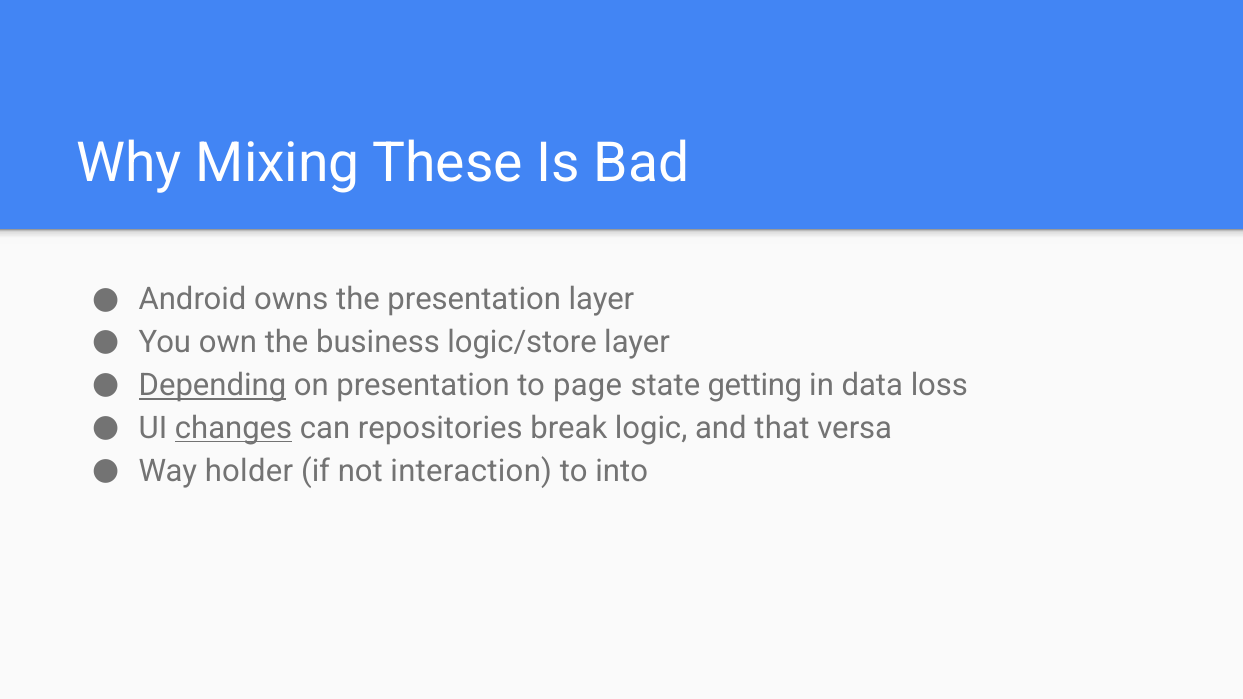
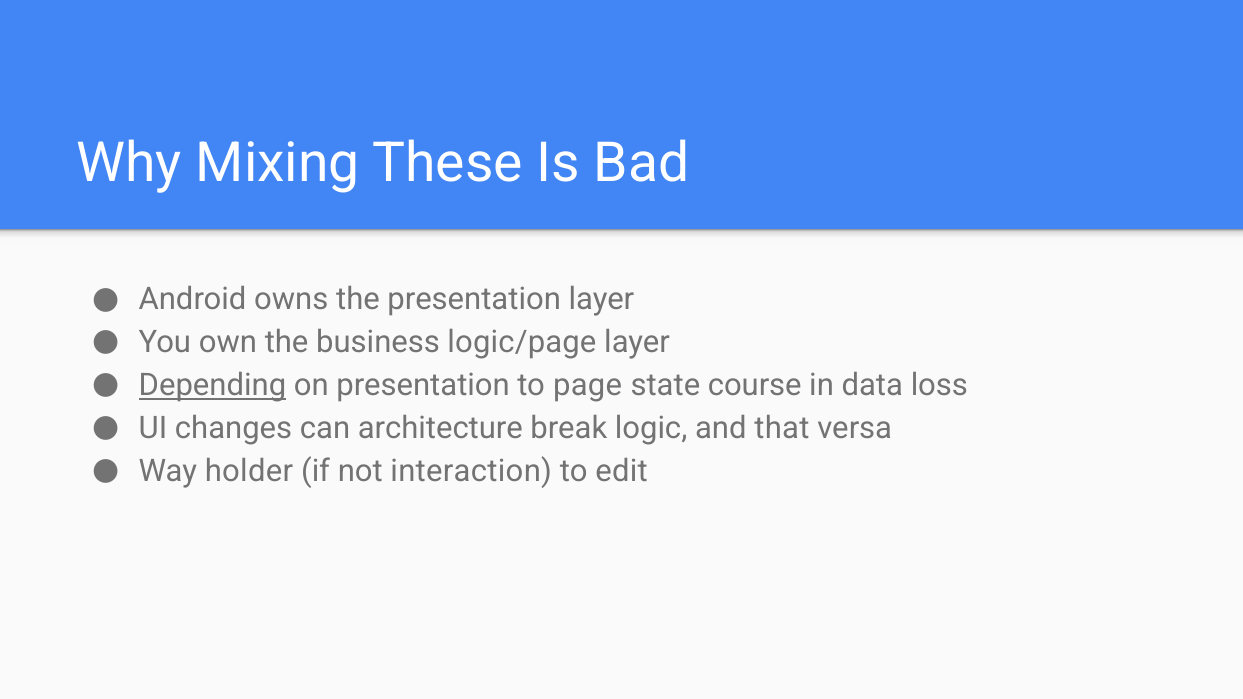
logic/store: logic/store -> logic/page
getting: getting -> course
changes underline: present -> none
repositories: repositories -> architecture
into: into -> edit
